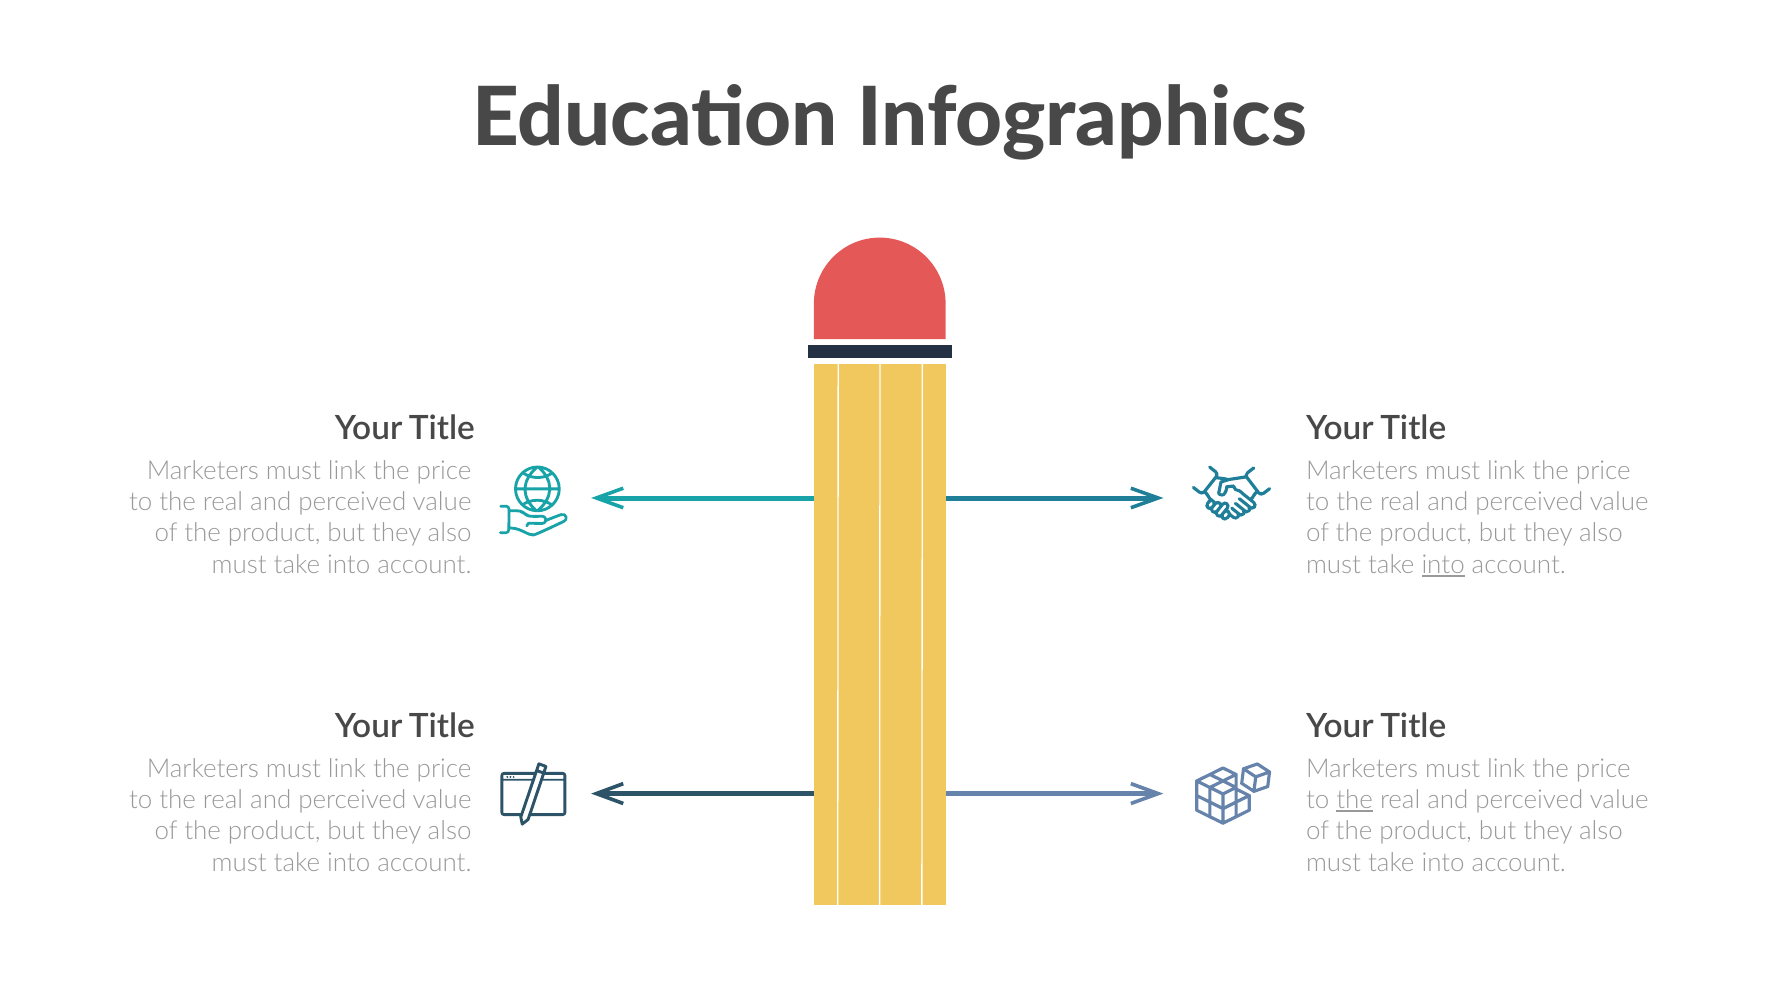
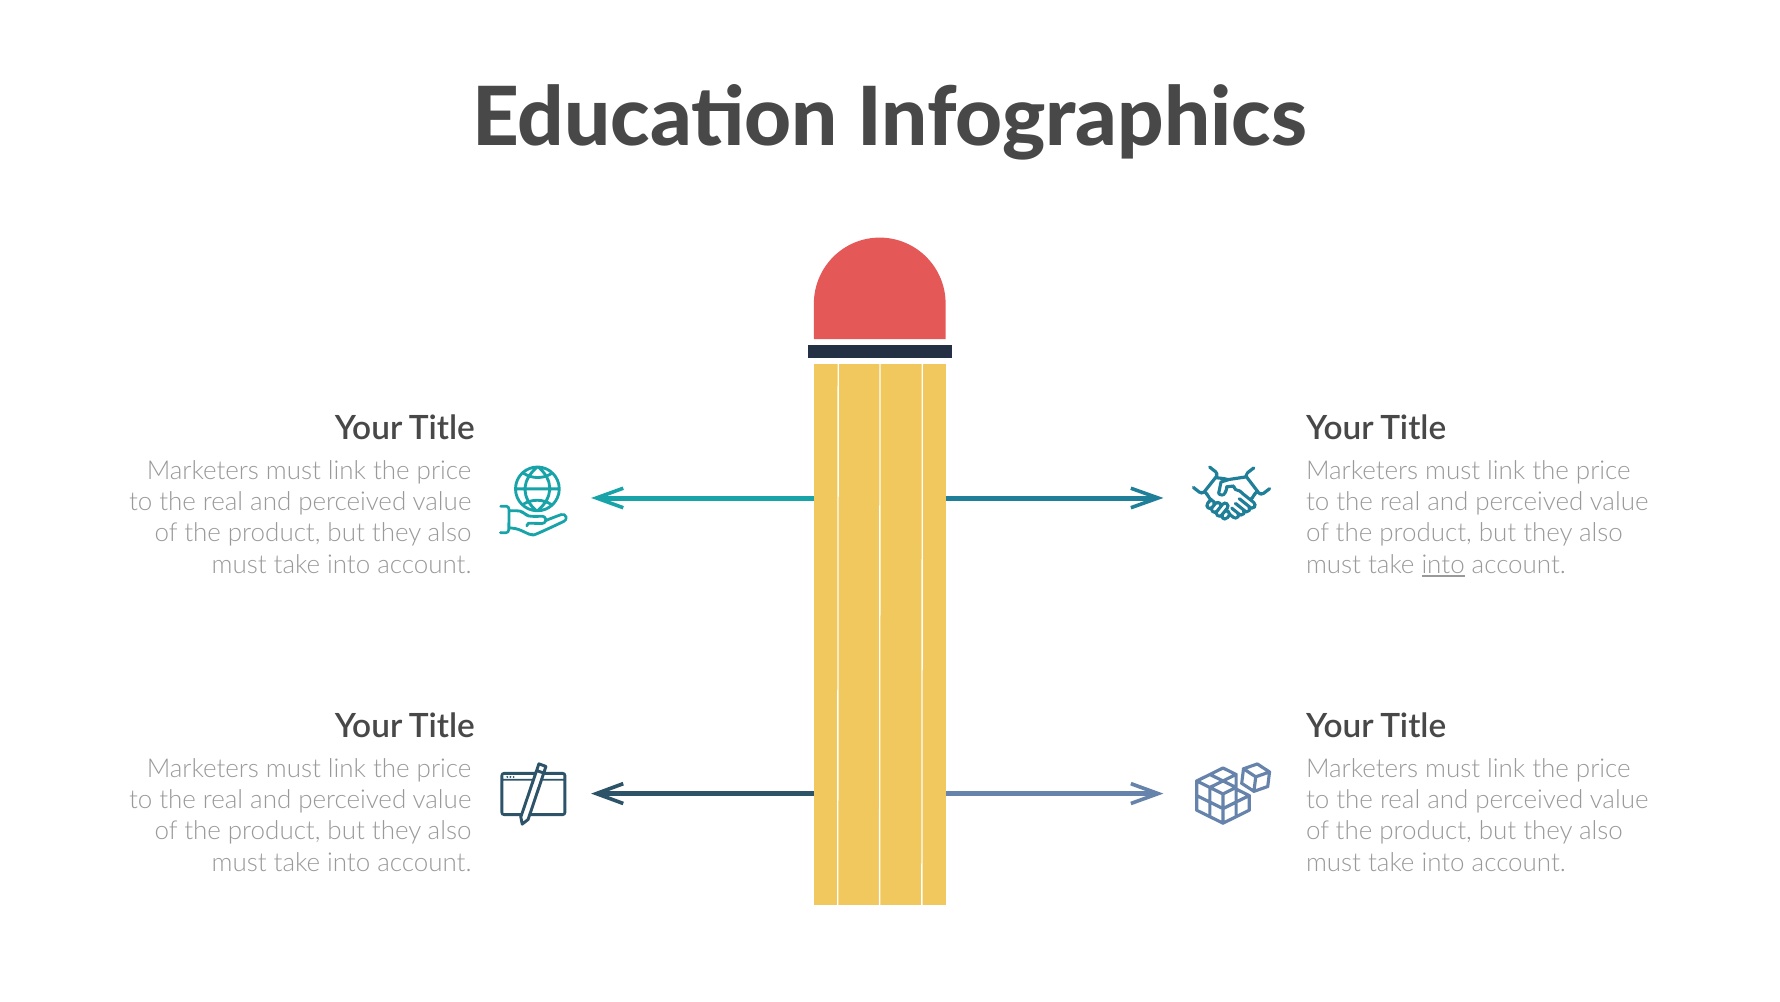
the at (1355, 800) underline: present -> none
